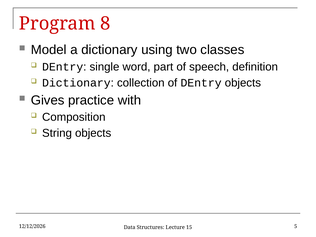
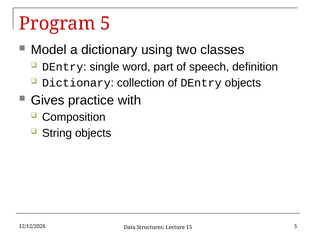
Program 8: 8 -> 5
